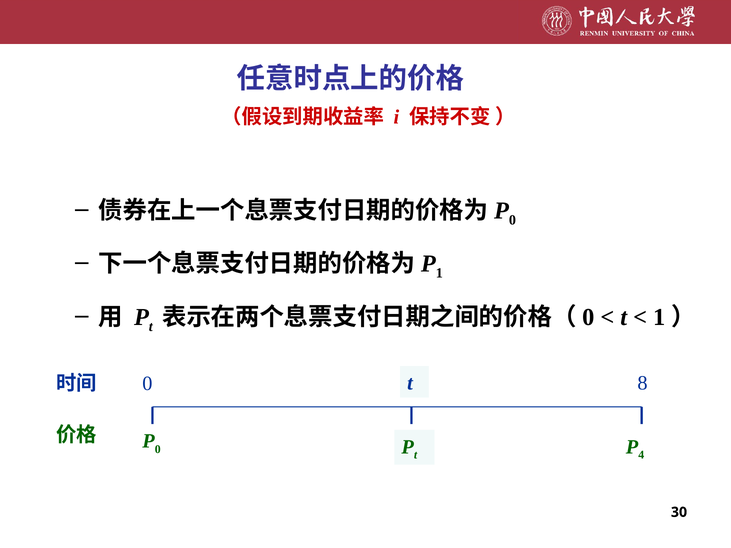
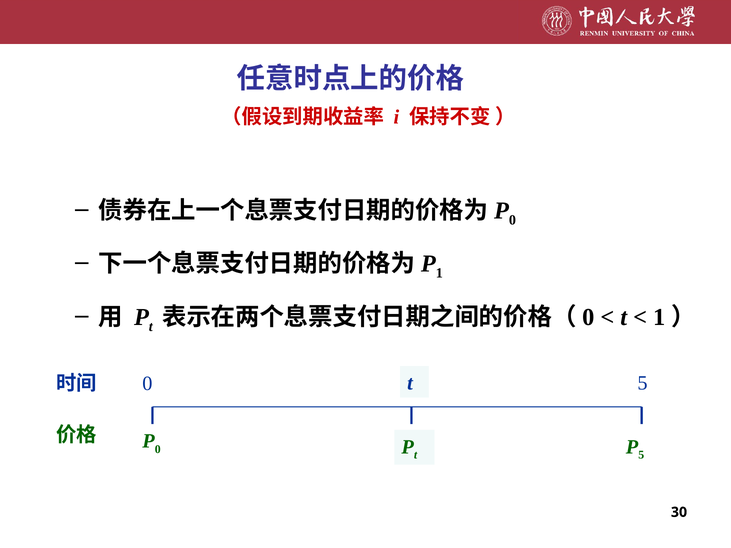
t 8: 8 -> 5
4 at (641, 455): 4 -> 5
